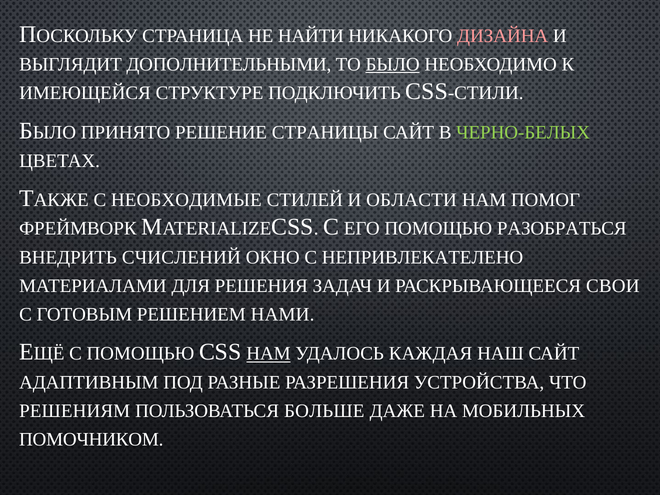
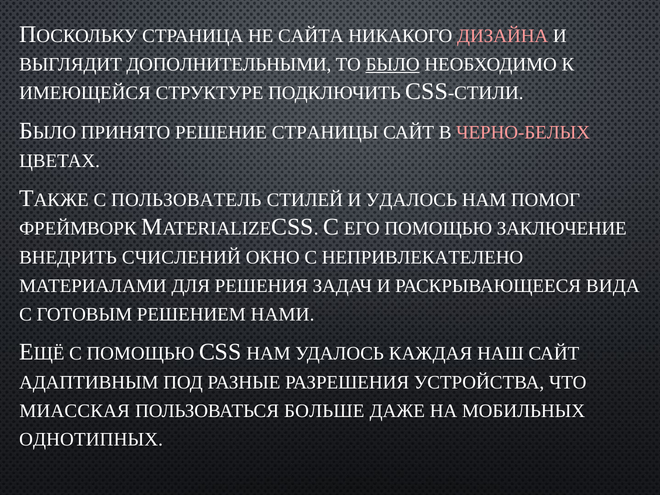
НАЙТИ: НАЙТИ -> САЙТА
ЧЕРНО-БЕЛЫХ colour: light green -> pink
НЕОБХОДИМЫЕ: НЕОБХОДИМЫЕ -> ПОЛЬЗОВАТЕЛЬ
И ОБЛАСТИ: ОБЛАСТИ -> УДАЛОСЬ
РАЗОБРАТЬСЯ: РАЗОБРАТЬСЯ -> ЗАКЛЮЧЕНИЕ
СВОИ: СВОИ -> ВИДА
НАМ at (268, 354) underline: present -> none
РЕШЕНИЯМ: РЕШЕНИЯМ -> МИАССКАЯ
ПОМОЧНИКОМ: ПОМОЧНИКОМ -> ОДНОТИПНЫХ
